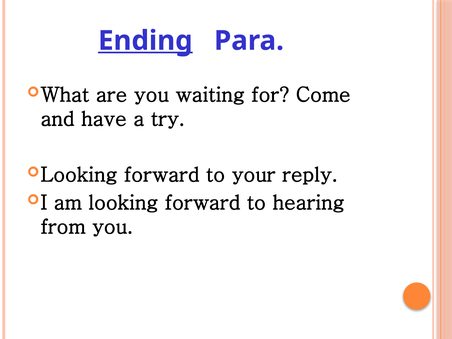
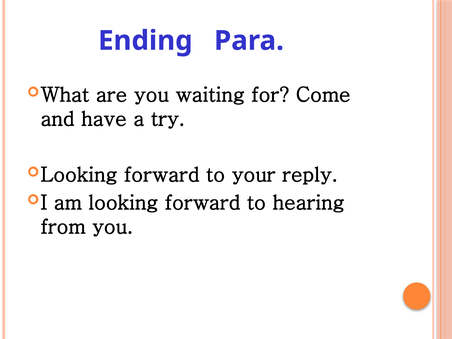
Ending underline: present -> none
